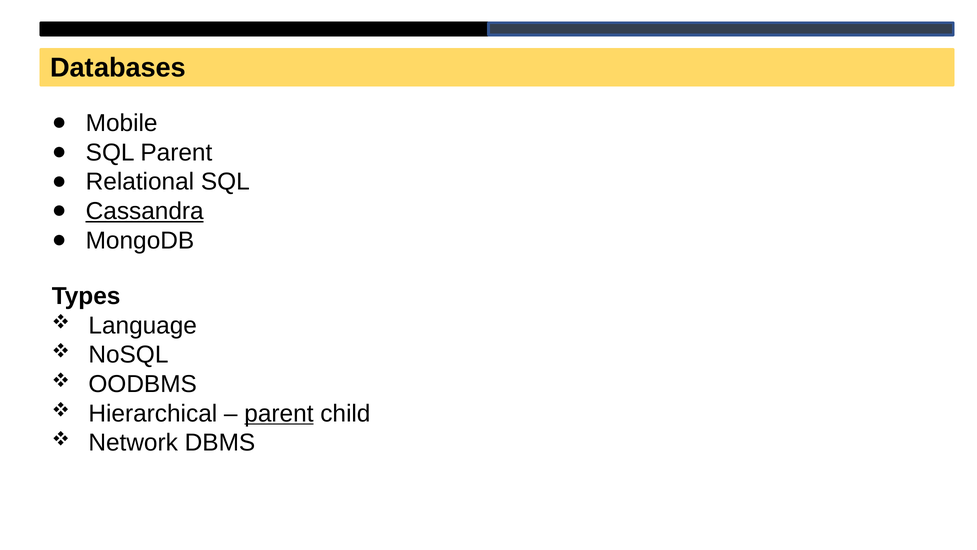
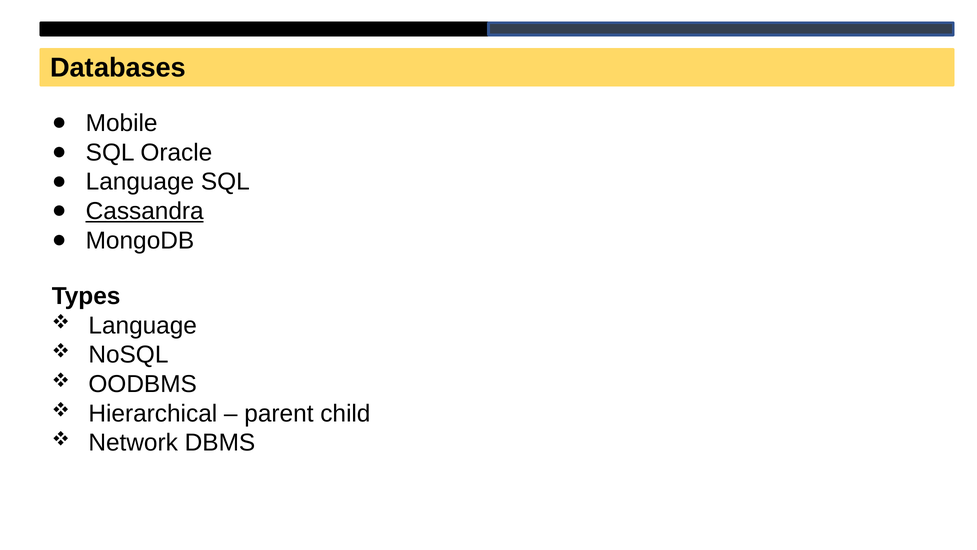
SQL Parent: Parent -> Oracle
Relational at (140, 182): Relational -> Language
parent at (279, 413) underline: present -> none
